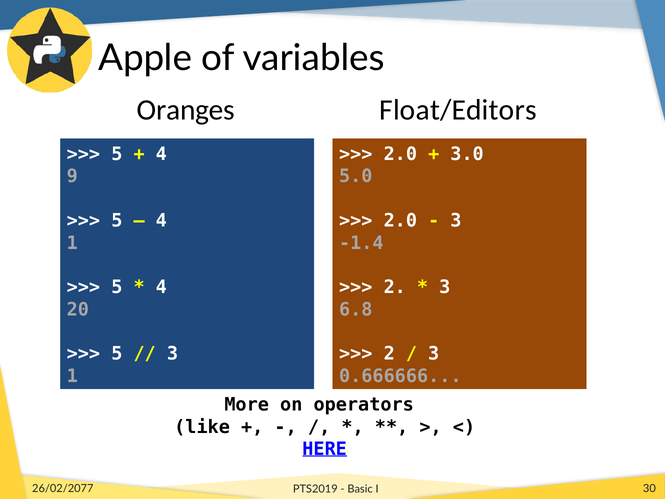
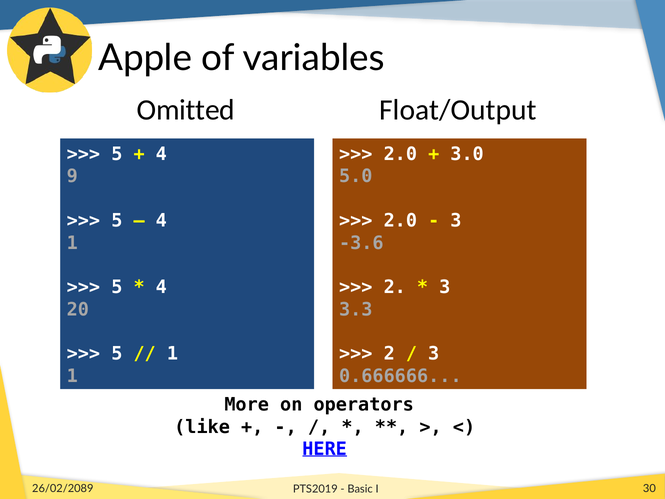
Oranges: Oranges -> Omitted
Float/Editors: Float/Editors -> Float/Output
-1.4: -1.4 -> -3.6
6.8: 6.8 -> 3.3
3 at (172, 354): 3 -> 1
26/02/2077: 26/02/2077 -> 26/02/2089
